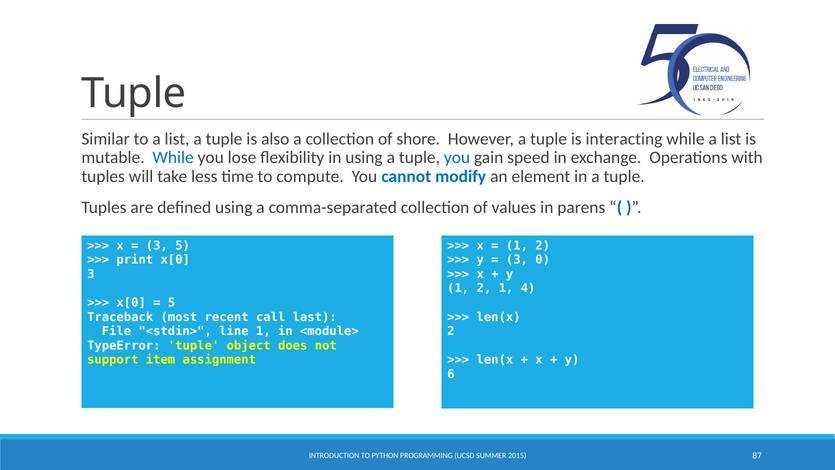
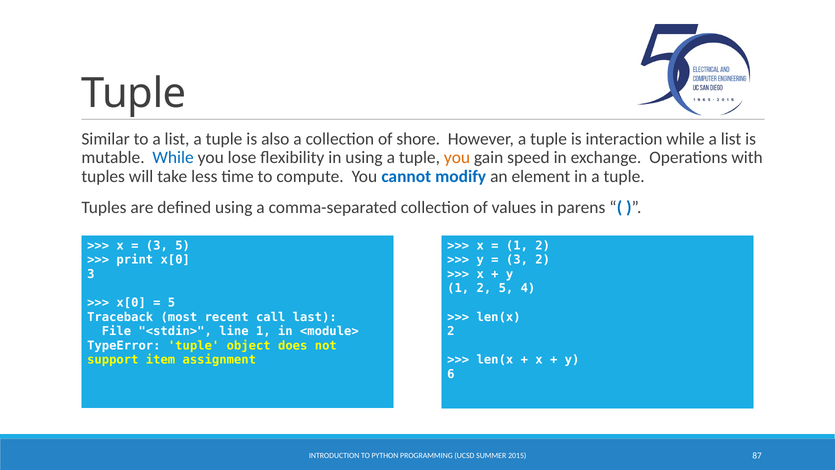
interacting: interacting -> interaction
you at (457, 158) colour: blue -> orange
3 0: 0 -> 2
2 1: 1 -> 5
